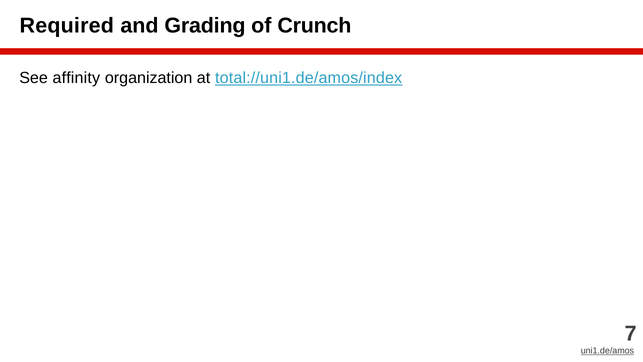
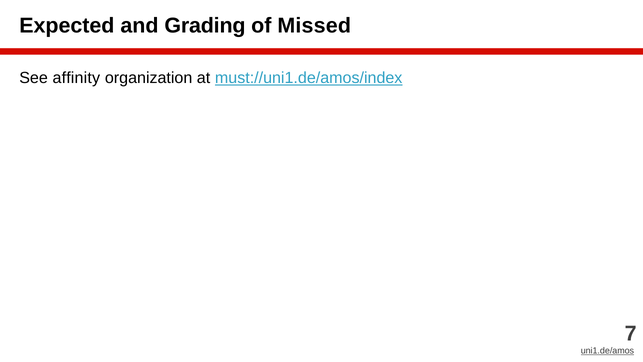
Required: Required -> Expected
Crunch: Crunch -> Missed
total://uni1.de/amos/index: total://uni1.de/amos/index -> must://uni1.de/amos/index
